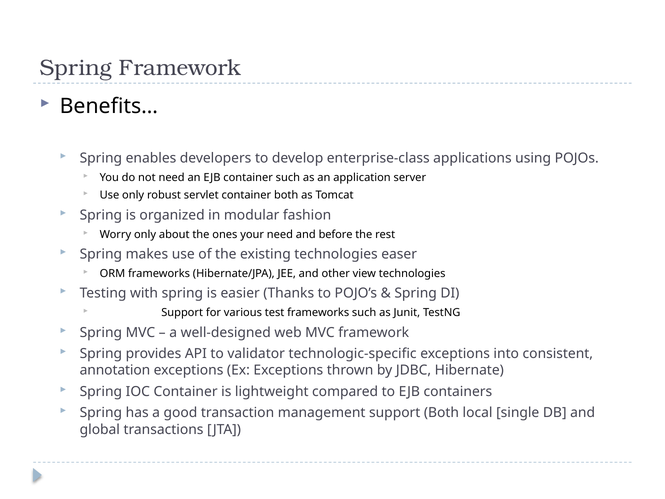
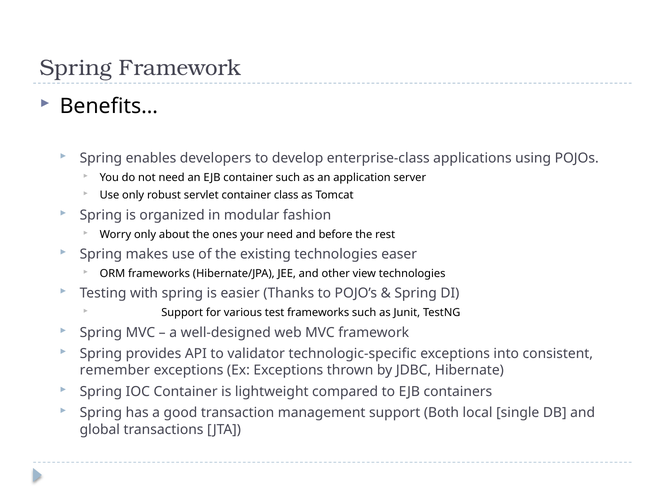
container both: both -> class
annotation: annotation -> remember
